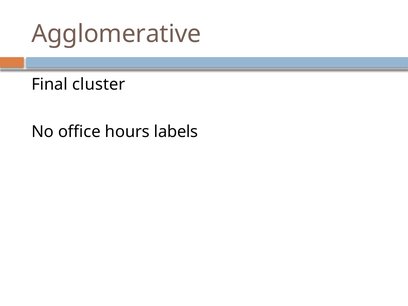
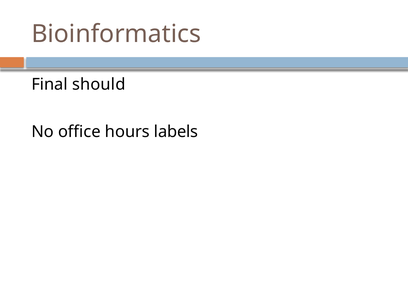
Agglomerative: Agglomerative -> Bioinformatics
cluster: cluster -> should
